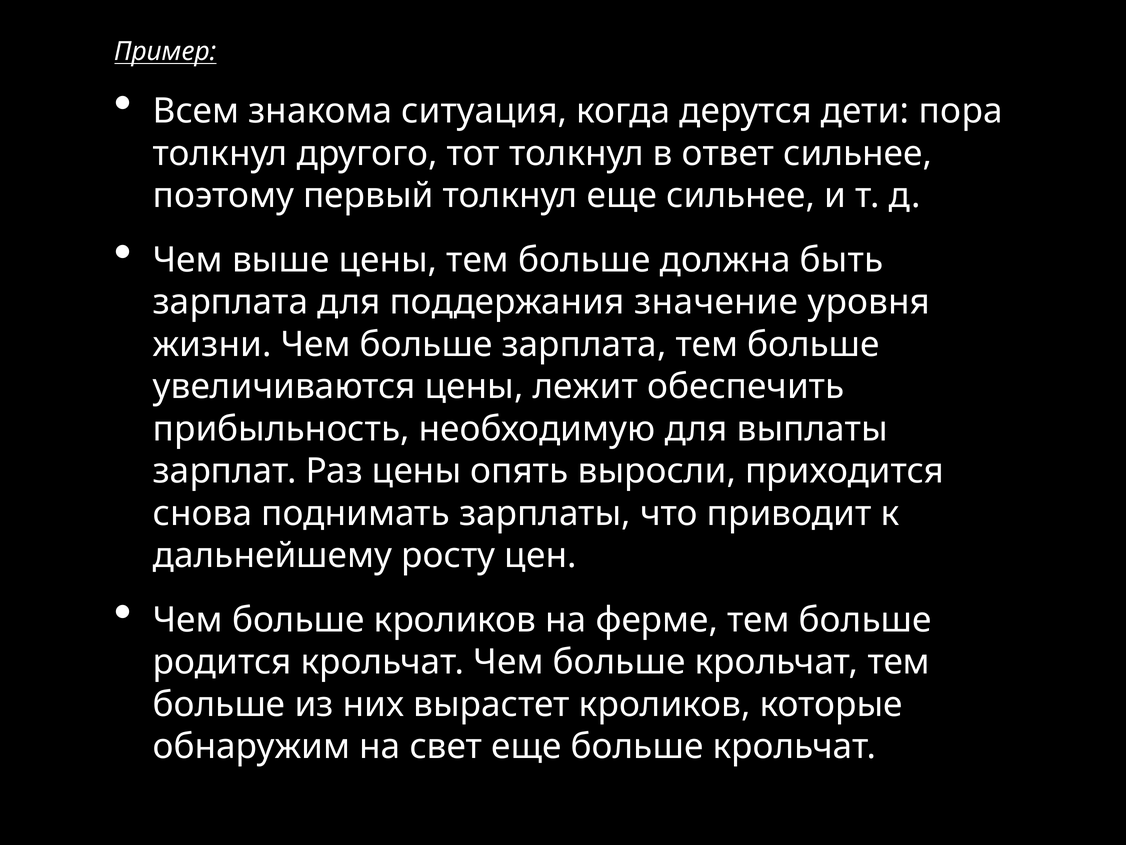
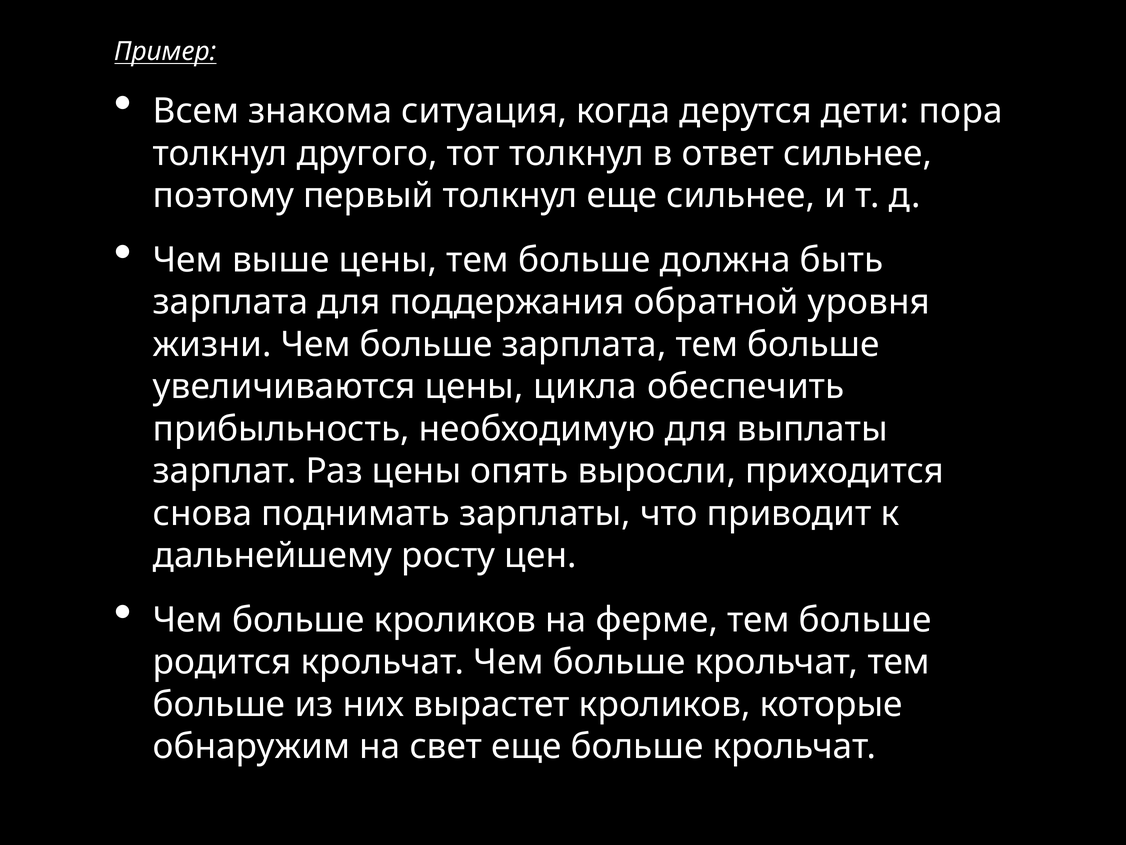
значение: значение -> обратной
лежит: лежит -> цикла
